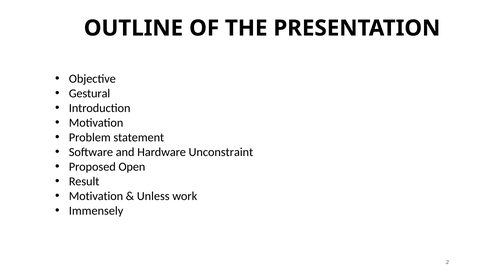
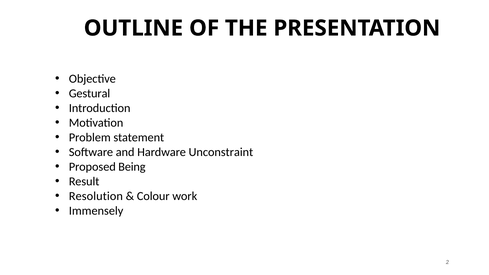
Open: Open -> Being
Motivation at (96, 196): Motivation -> Resolution
Unless: Unless -> Colour
